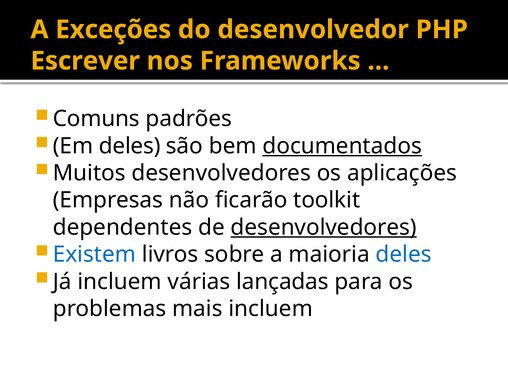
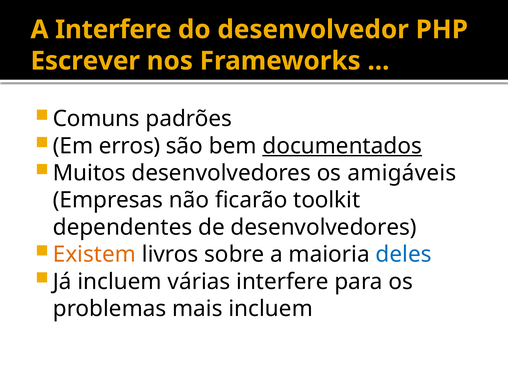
A Exceções: Exceções -> Interfere
Em deles: deles -> erros
aplicações: aplicações -> amigáveis
desenvolvedores at (324, 227) underline: present -> none
Existem colour: blue -> orange
várias lançadas: lançadas -> interfere
